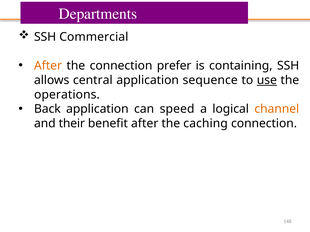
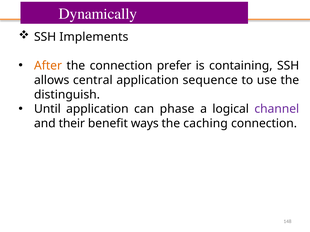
Departments: Departments -> Dynamically
Commercial: Commercial -> Implements
use underline: present -> none
operations: operations -> distinguish
Back: Back -> Until
speed: speed -> phase
channel colour: orange -> purple
benefit after: after -> ways
